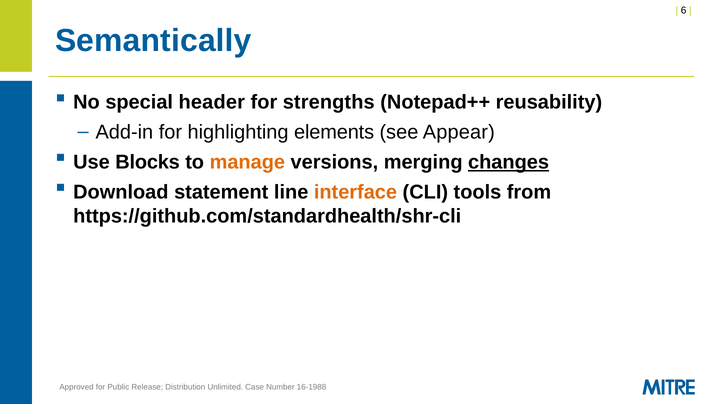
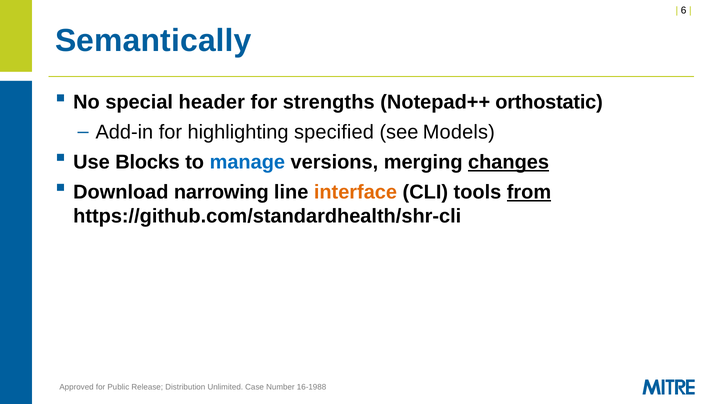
reusability: reusability -> orthostatic
elements: elements -> specified
Appear: Appear -> Models
manage colour: orange -> blue
statement: statement -> narrowing
from underline: none -> present
